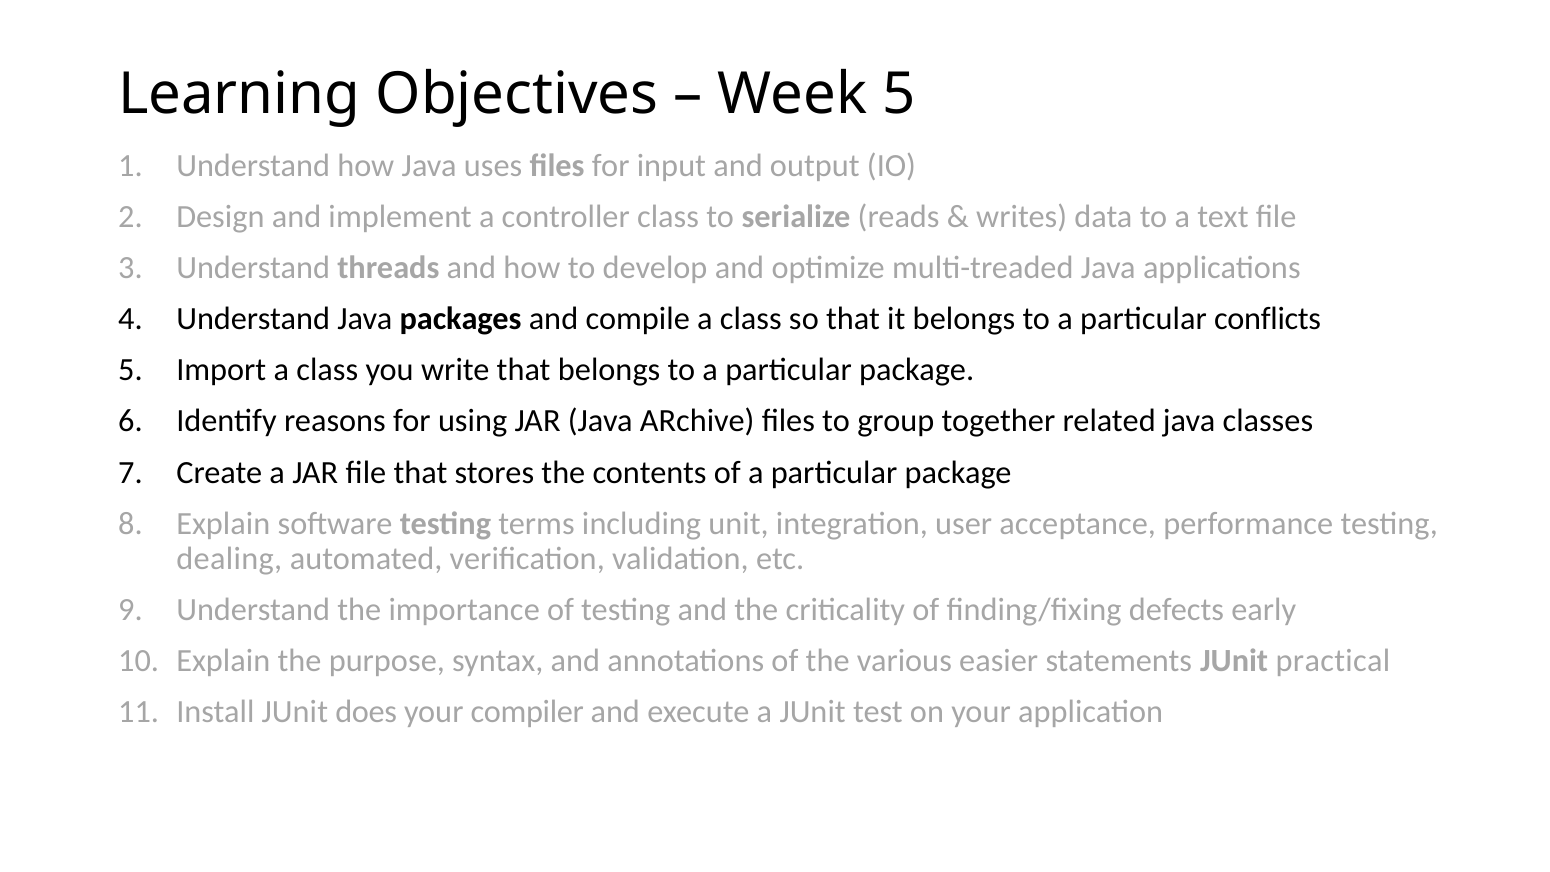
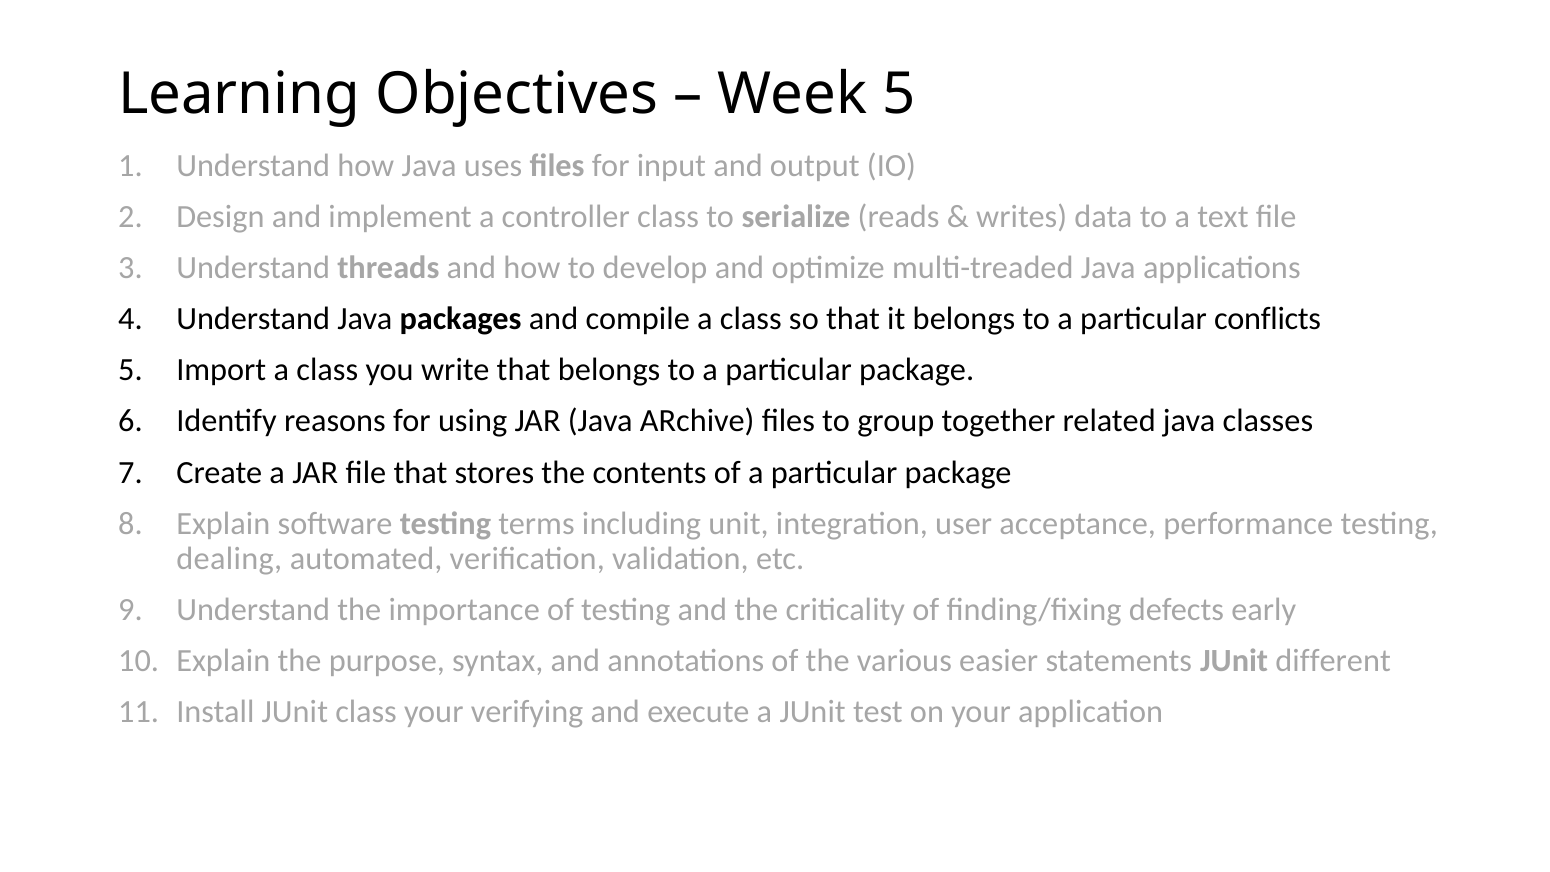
practical: practical -> different
JUnit does: does -> class
compiler: compiler -> verifying
